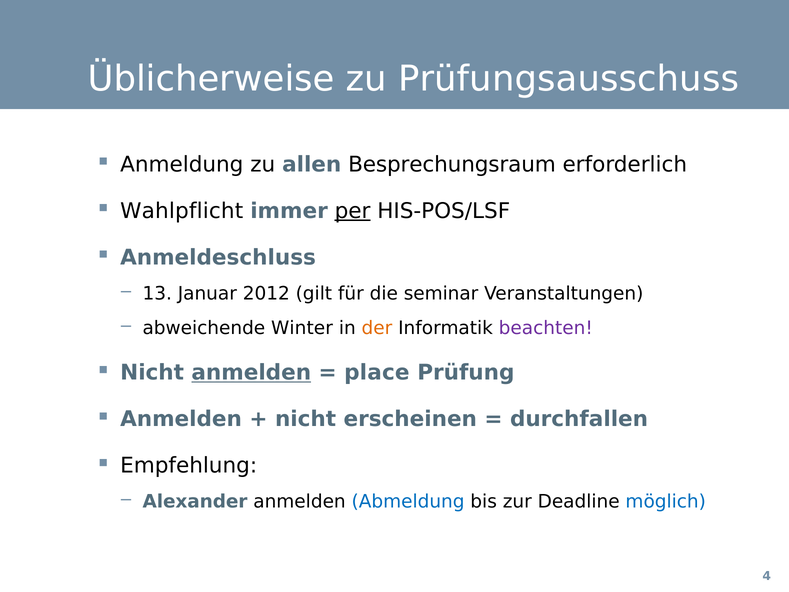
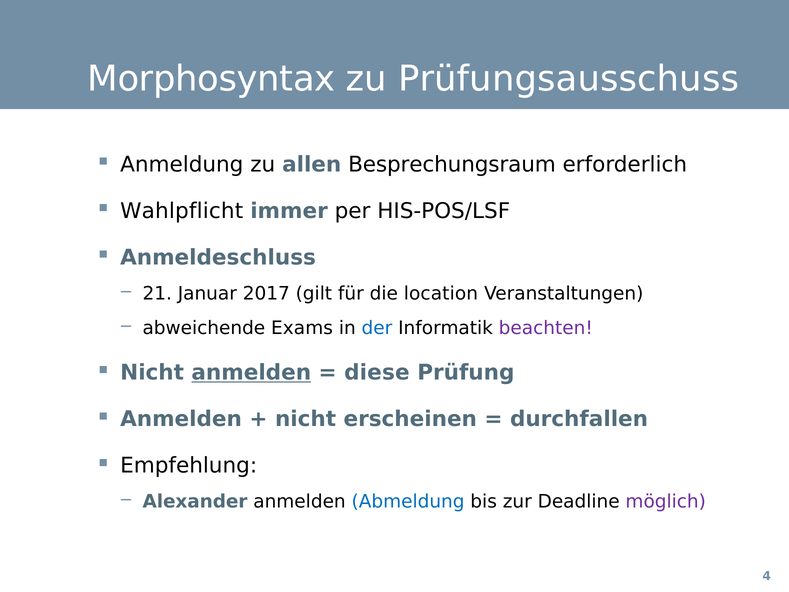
Üblicherweise: Üblicherweise -> Morphosyntax
per underline: present -> none
13: 13 -> 21
2012: 2012 -> 2017
seminar: seminar -> location
Winter: Winter -> Exams
der colour: orange -> blue
place: place -> diese
möglich colour: blue -> purple
